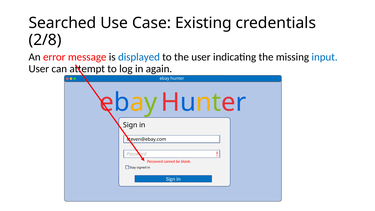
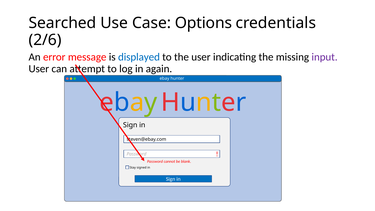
Existing: Existing -> Options
2/8: 2/8 -> 2/6
input colour: blue -> purple
